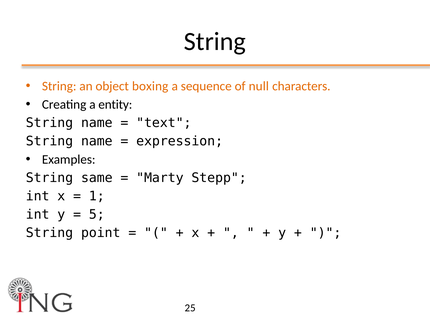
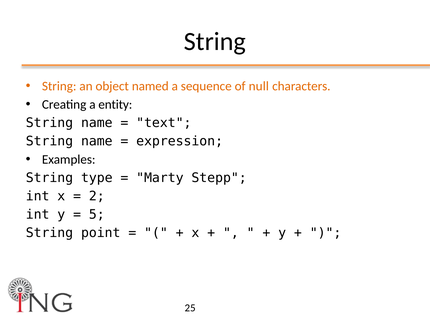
boxing: boxing -> named
same: same -> type
1: 1 -> 2
